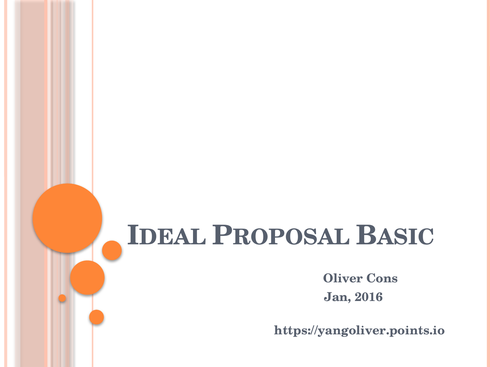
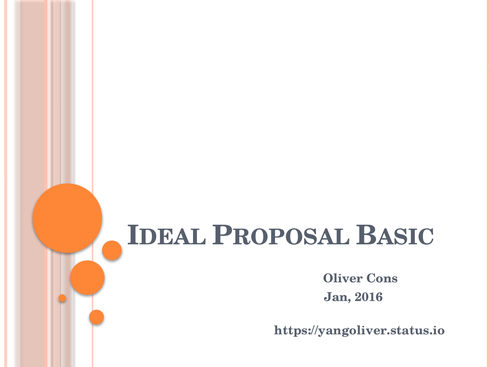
https://yangoliver.points.io: https://yangoliver.points.io -> https://yangoliver.status.io
